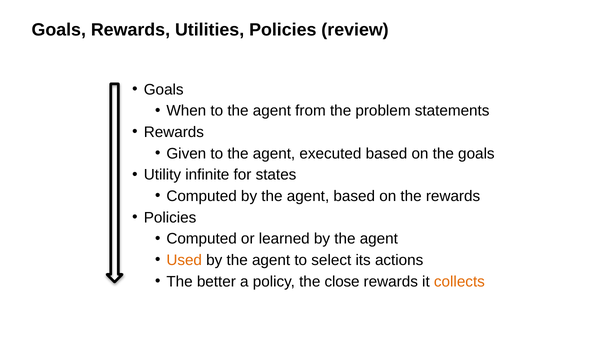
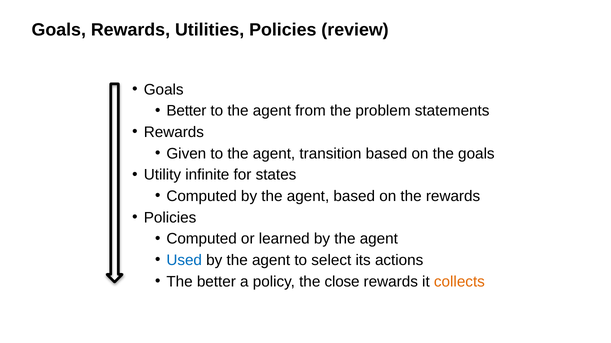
When at (186, 111): When -> Better
executed: executed -> transition
Used colour: orange -> blue
